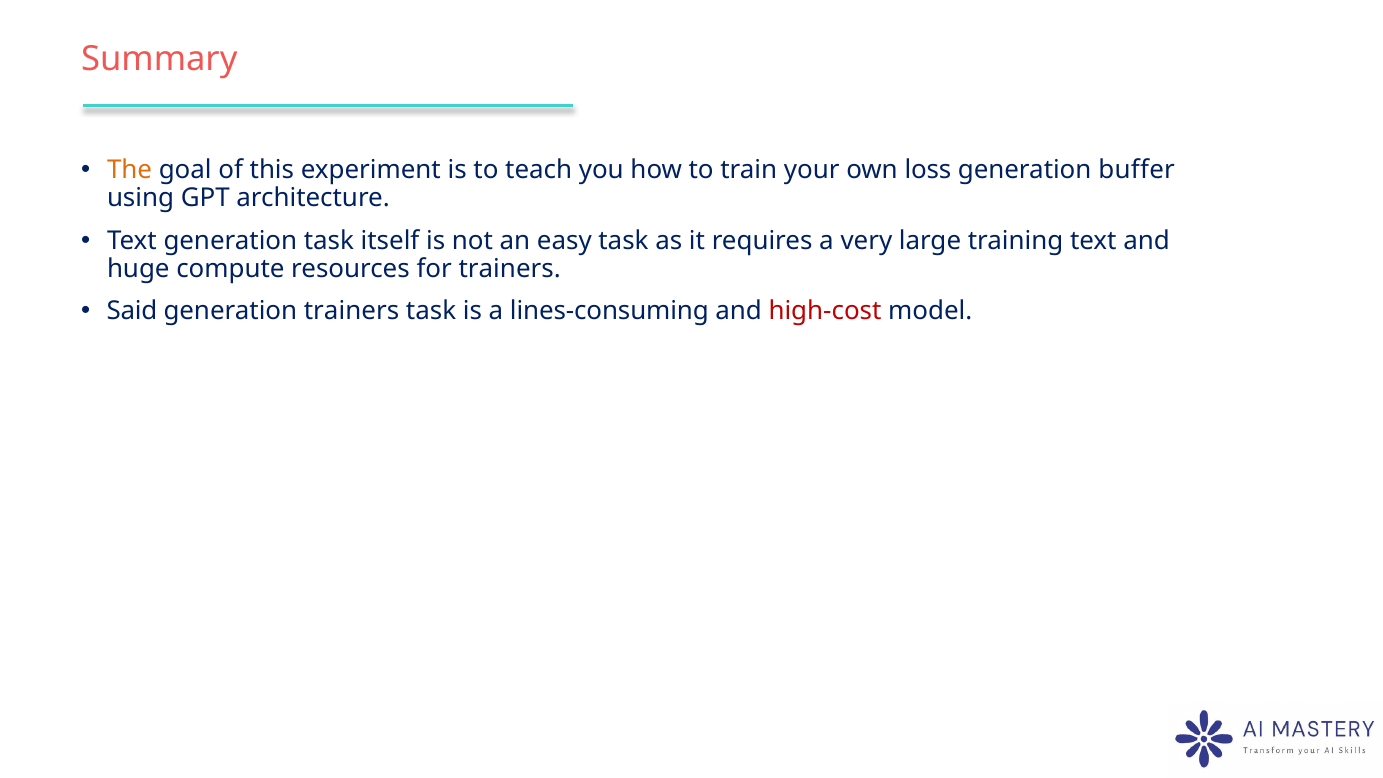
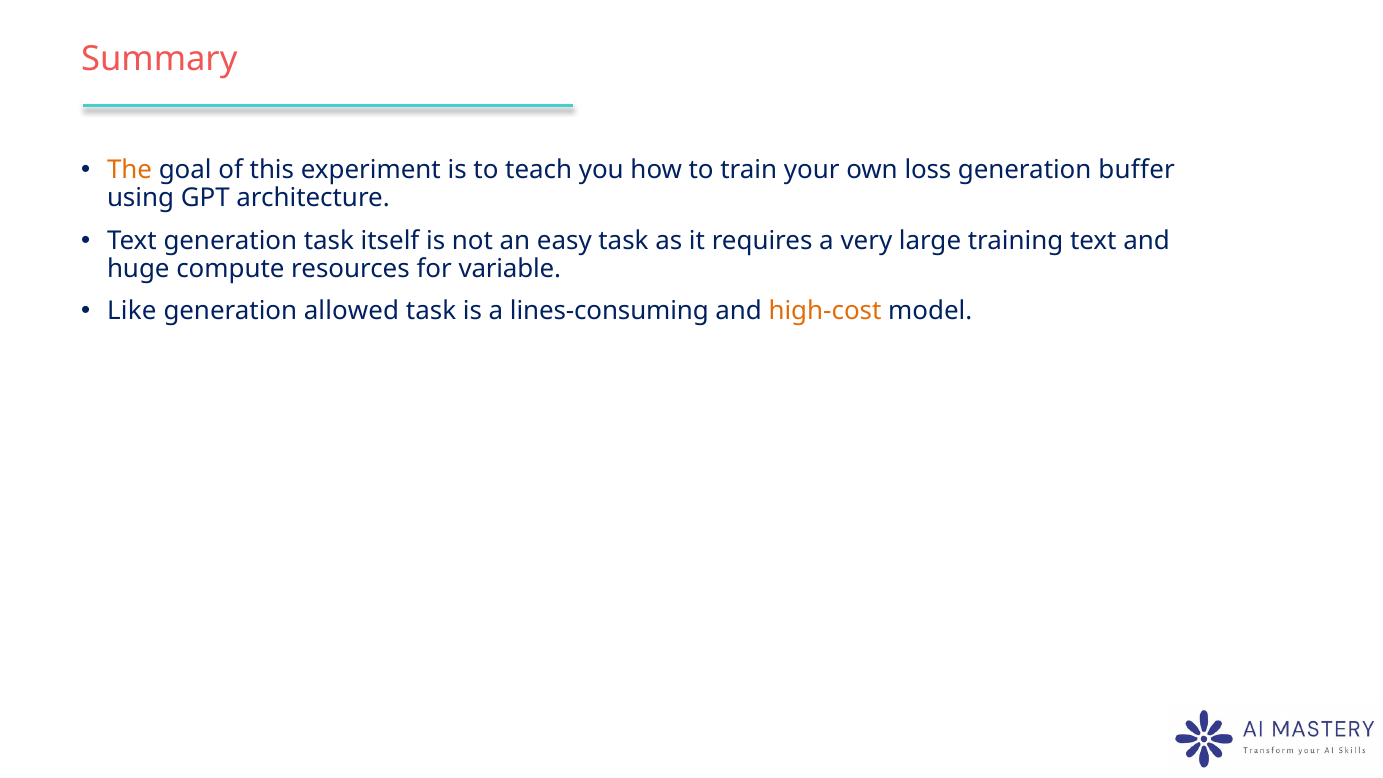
for trainers: trainers -> variable
Said: Said -> Like
generation trainers: trainers -> allowed
high-cost colour: red -> orange
